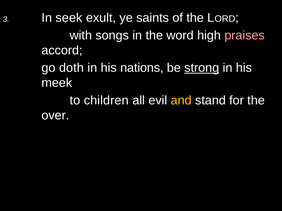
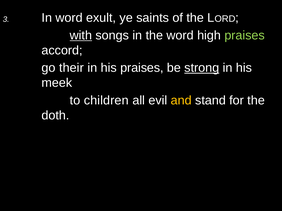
In seek: seek -> word
with underline: none -> present
praises at (245, 35) colour: pink -> light green
doth: doth -> their
his nations: nations -> praises
over: over -> doth
